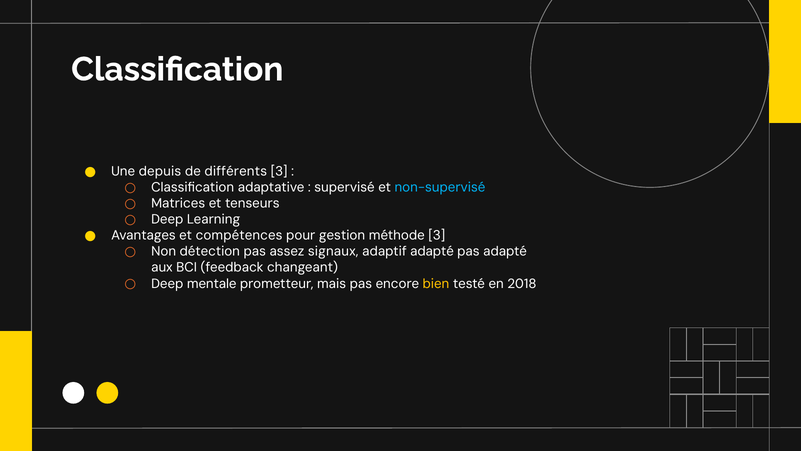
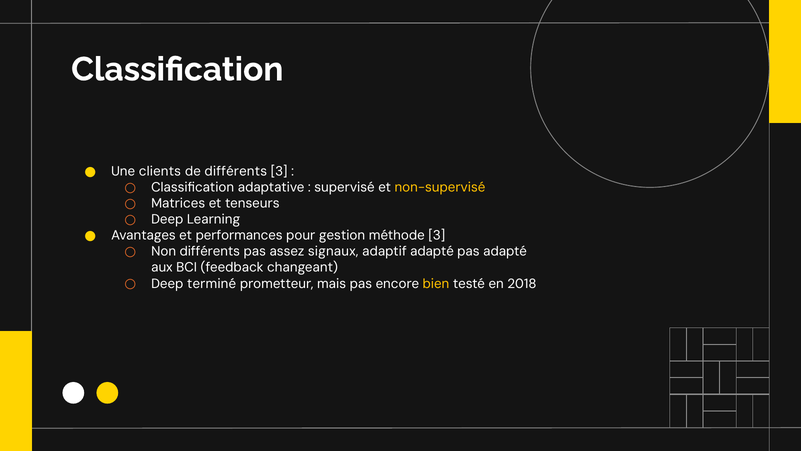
depuis: depuis -> clients
non-supervisé colour: light blue -> yellow
compétences: compétences -> performances
Non détection: détection -> différents
mentale: mentale -> terminé
